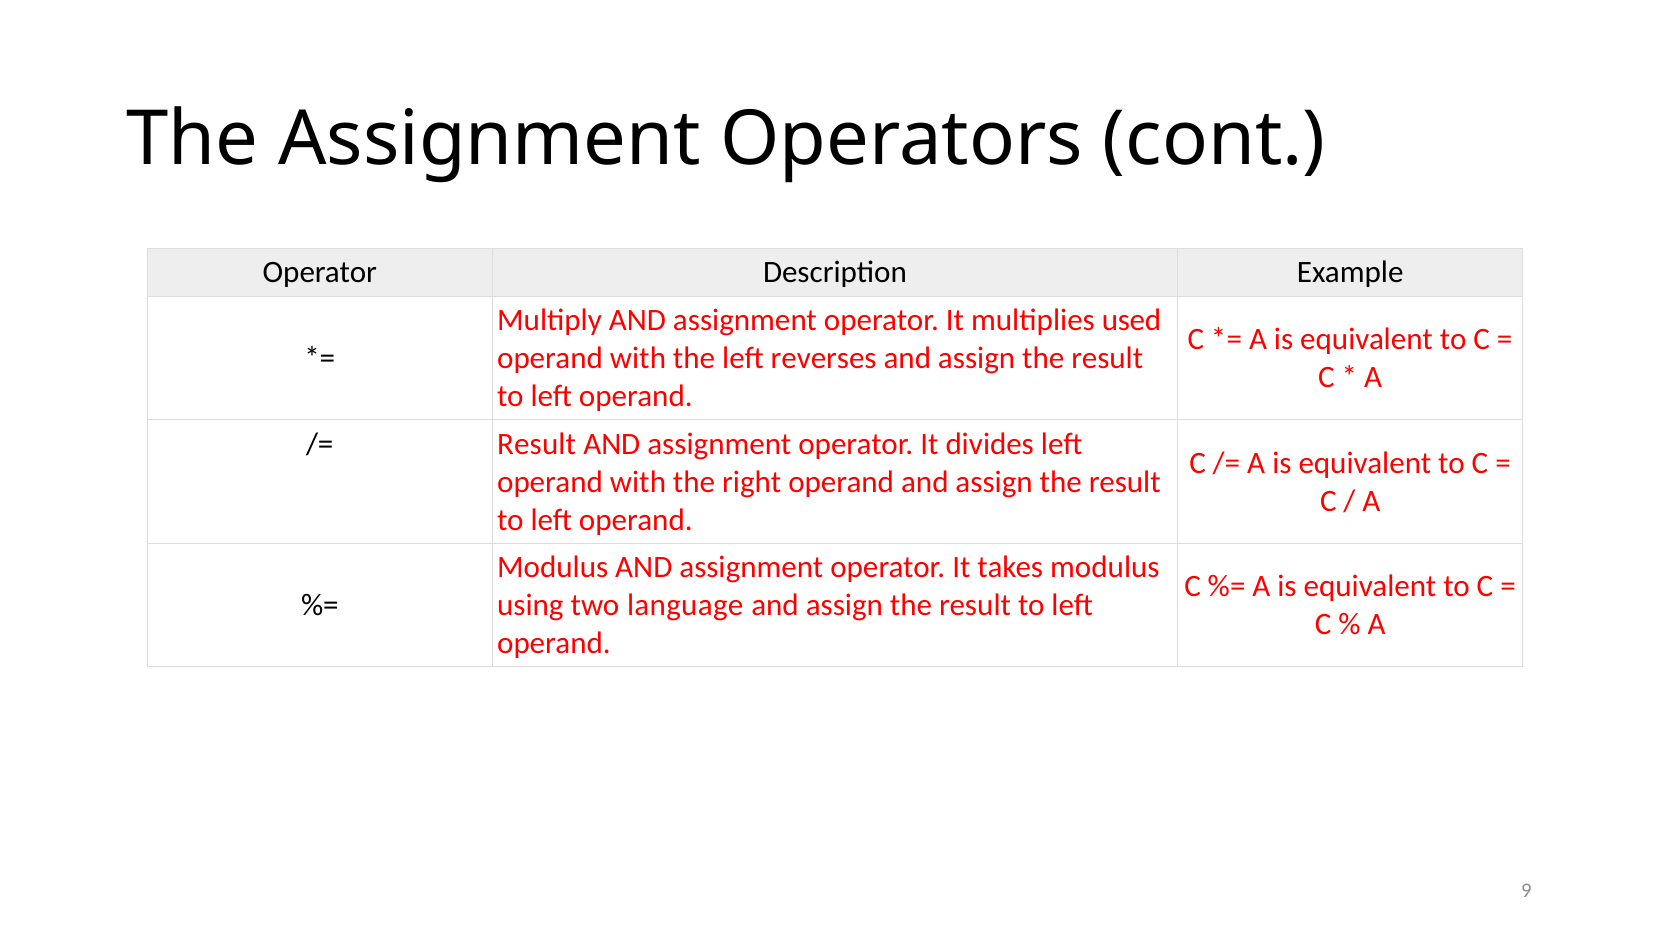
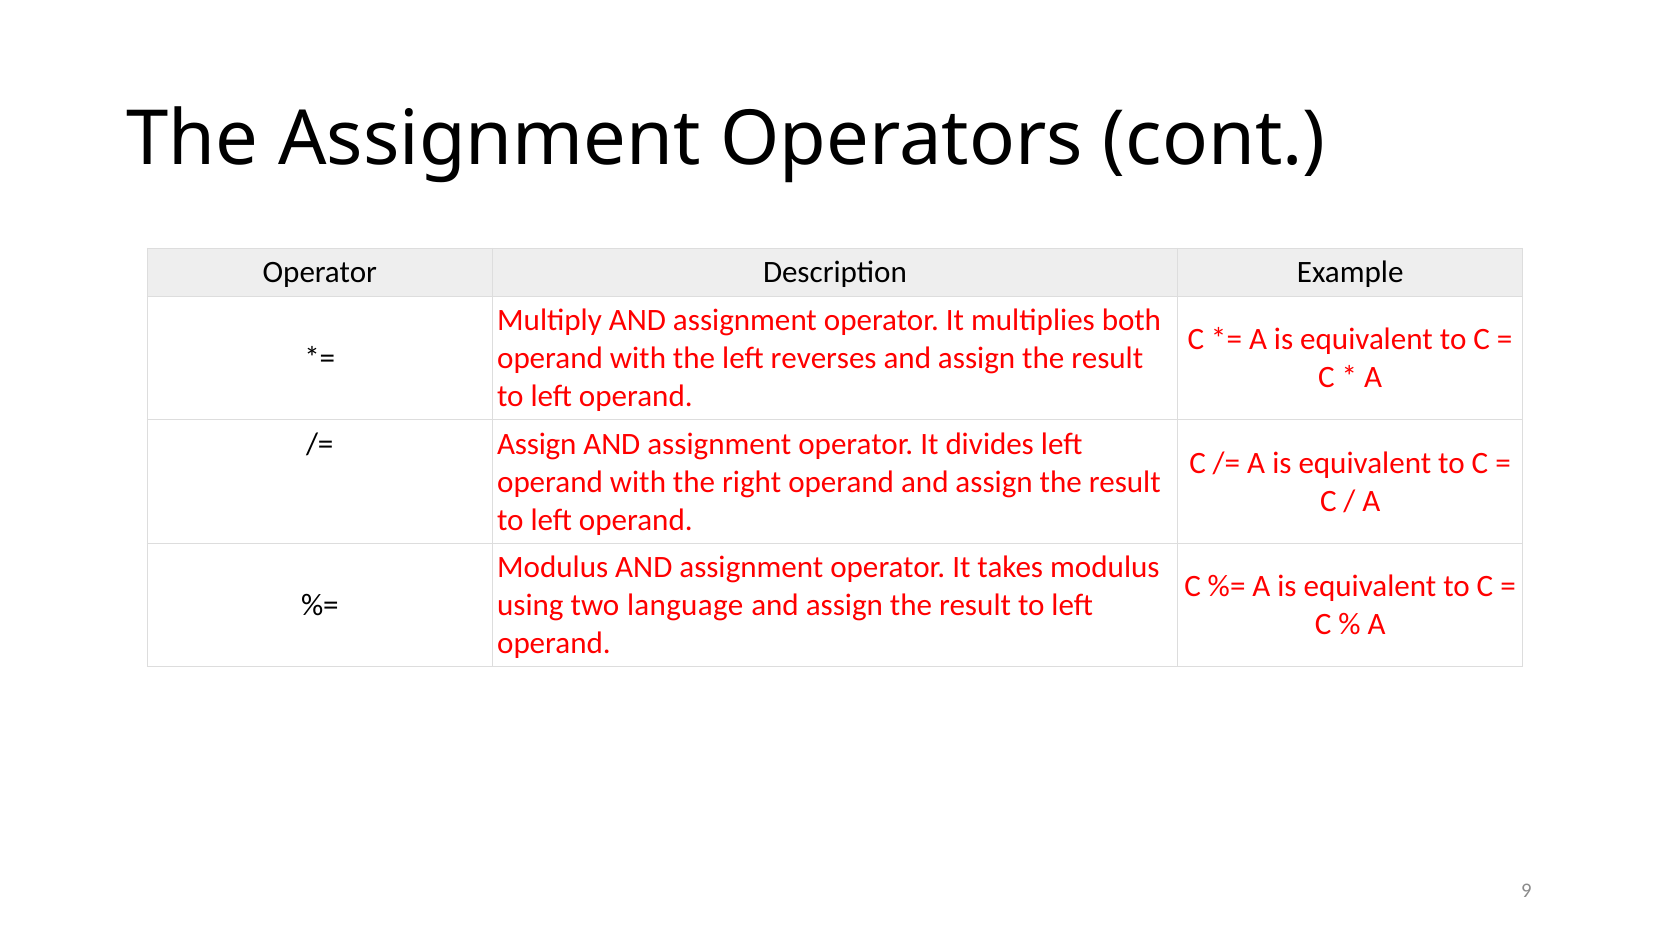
used: used -> both
Result at (537, 444): Result -> Assign
